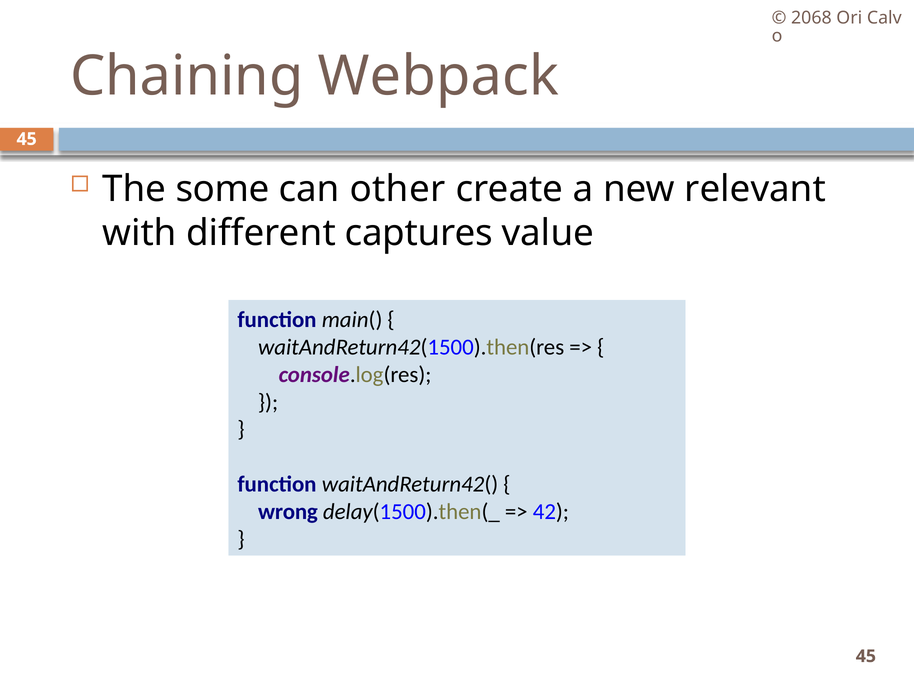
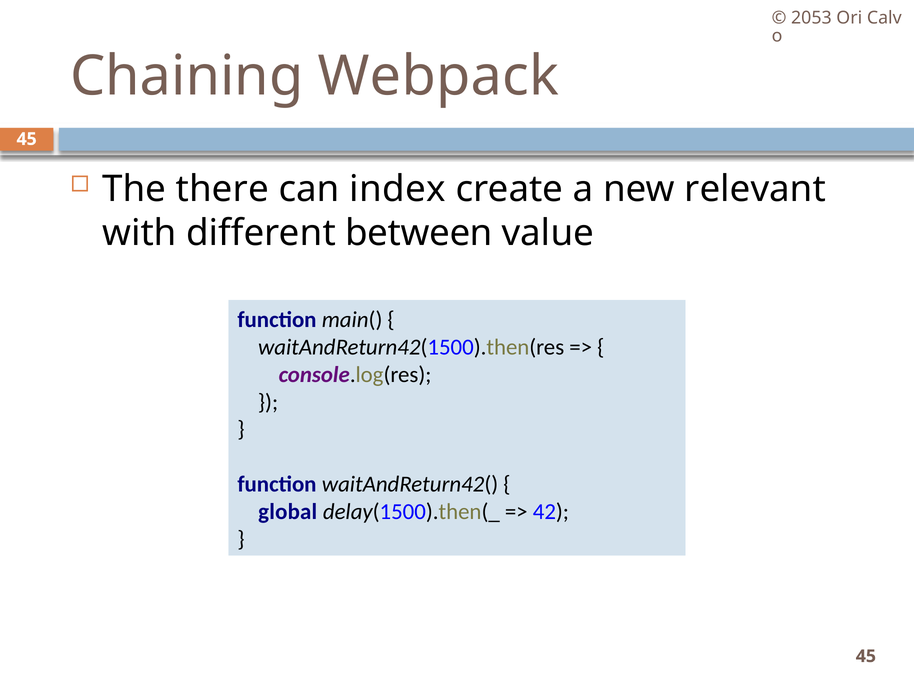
2068: 2068 -> 2053
some: some -> there
other: other -> index
captures: captures -> between
wrong: wrong -> global
